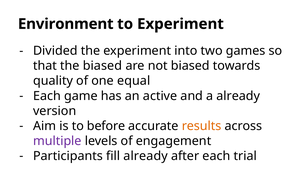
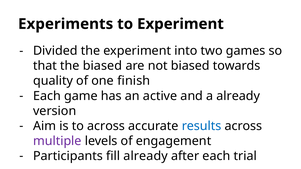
Environment: Environment -> Experiments
equal: equal -> finish
to before: before -> across
results colour: orange -> blue
